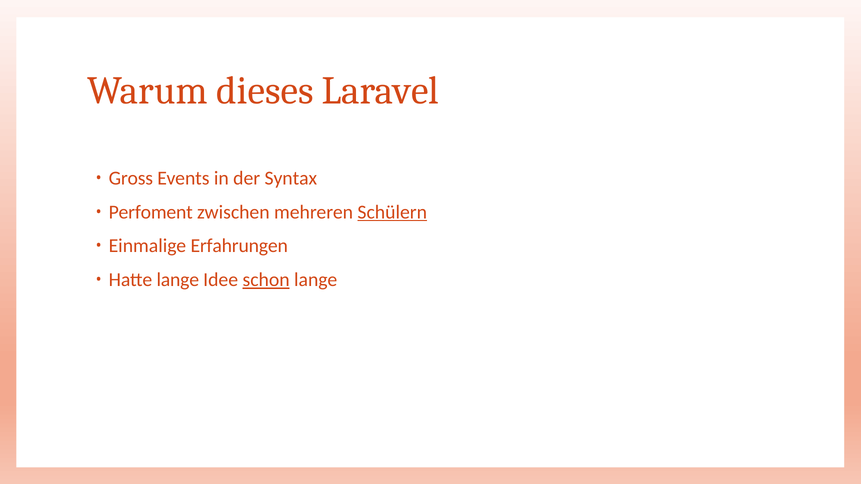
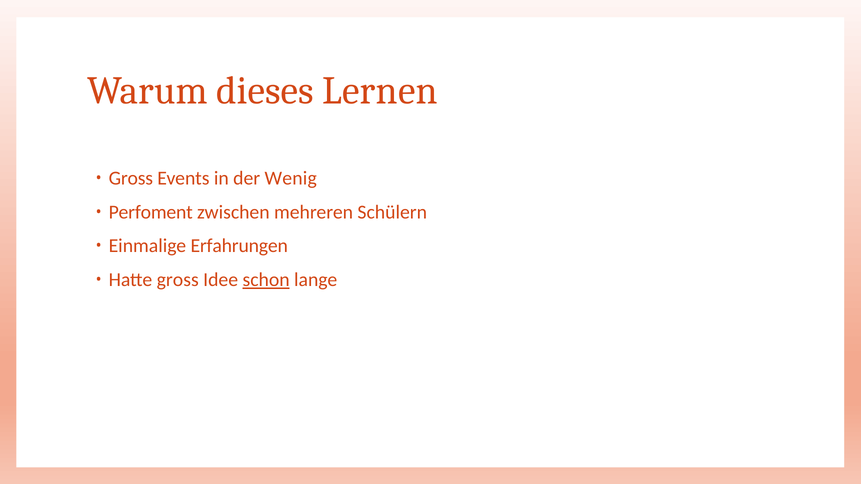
Laravel: Laravel -> Lernen
Syntax: Syntax -> Wenig
Schülern underline: present -> none
Hatte lange: lange -> gross
